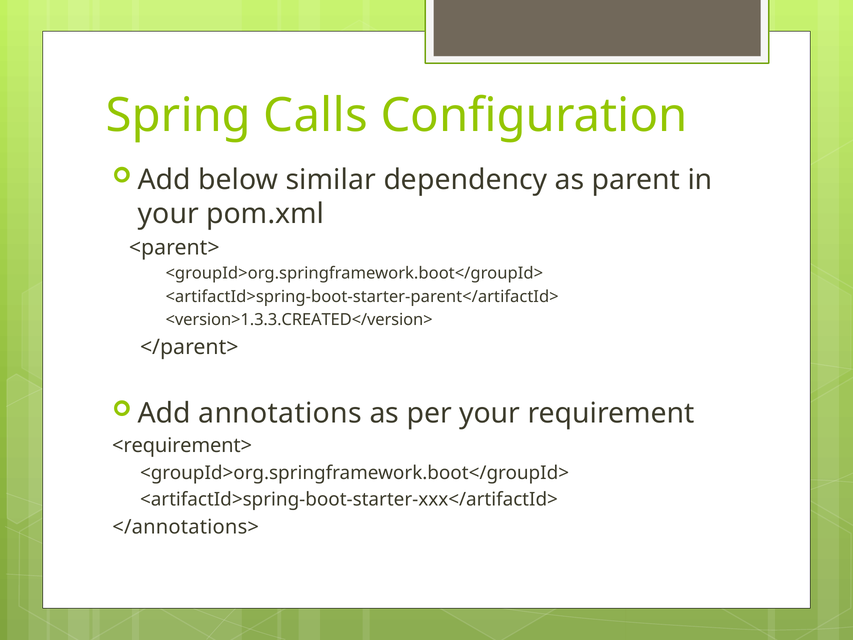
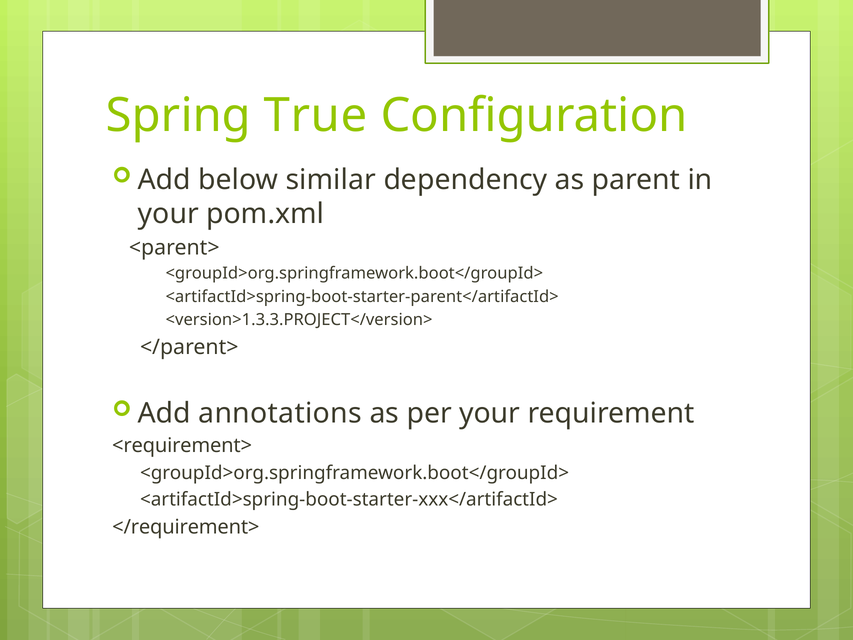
Calls: Calls -> True
<version>1.3.3.CREATED</version>: <version>1.3.3.CREATED</version> -> <version>1.3.3.PROJECT</version>
</annotations>: </annotations> -> </requirement>
